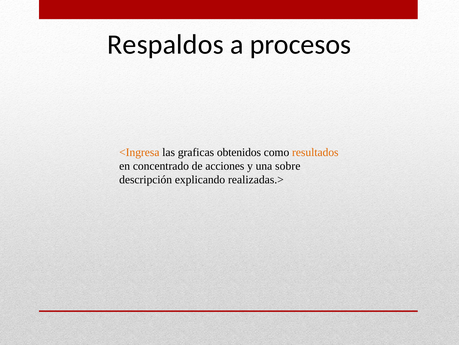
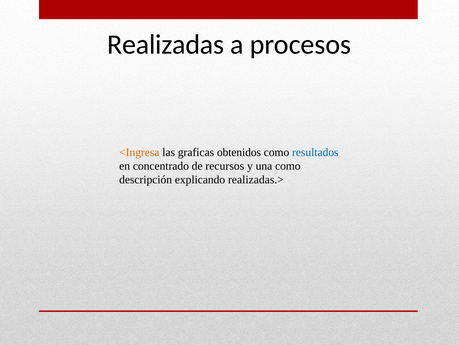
Respaldos: Respaldos -> Realizadas
resultados colour: orange -> blue
acciones: acciones -> recursos
una sobre: sobre -> como
